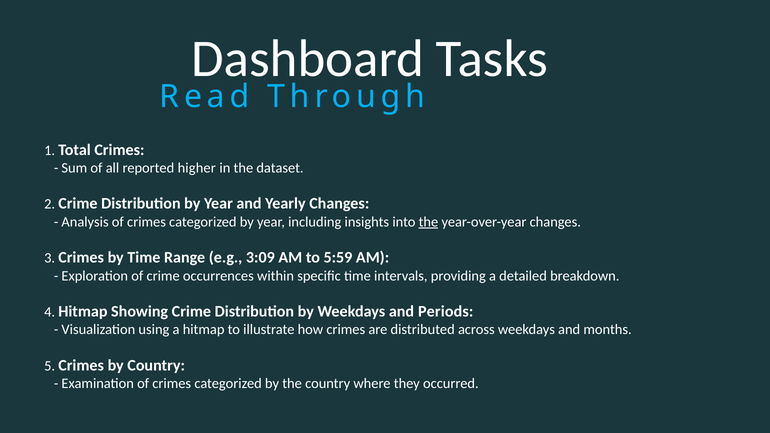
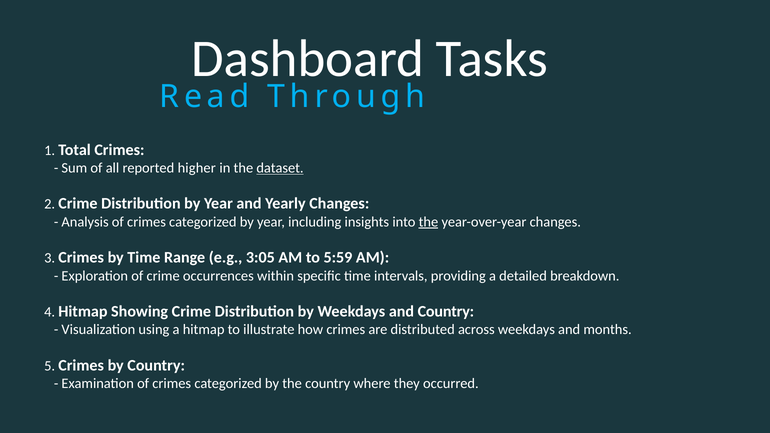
dataset underline: none -> present
3:09: 3:09 -> 3:05
and Periods: Periods -> Country
